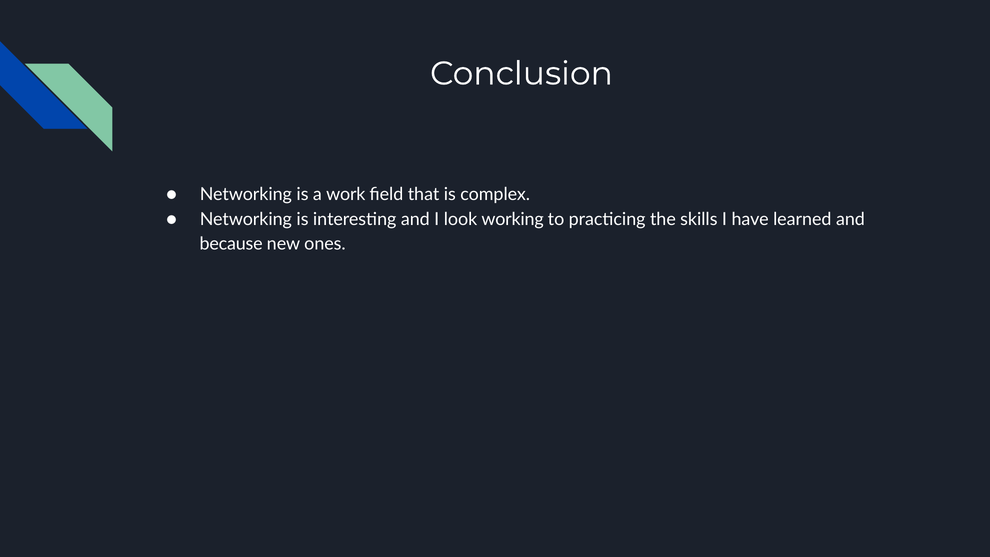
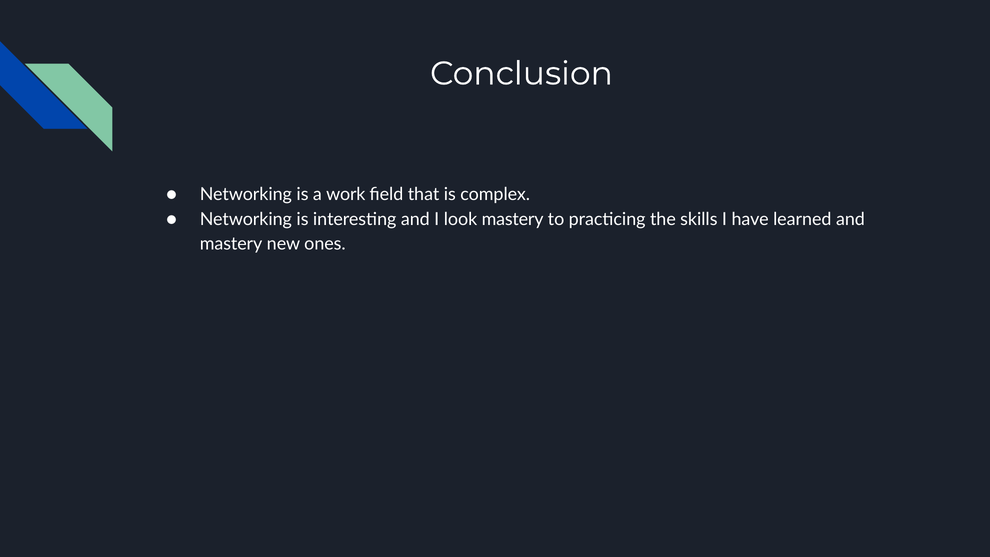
look working: working -> mastery
because at (231, 244): because -> mastery
